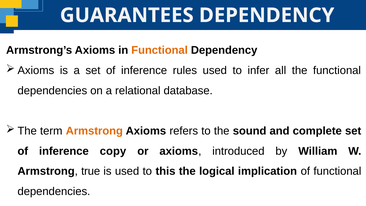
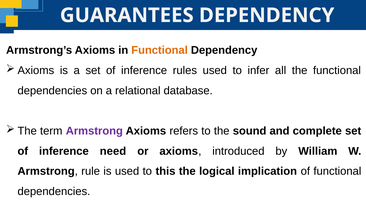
Armstrong at (94, 131) colour: orange -> purple
copy: copy -> need
true: true -> rule
